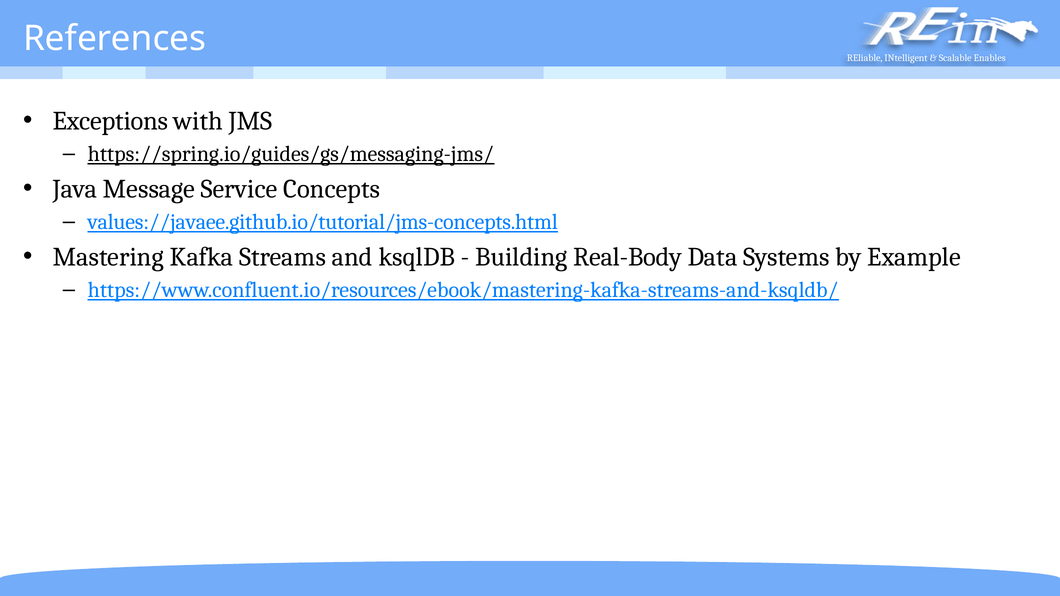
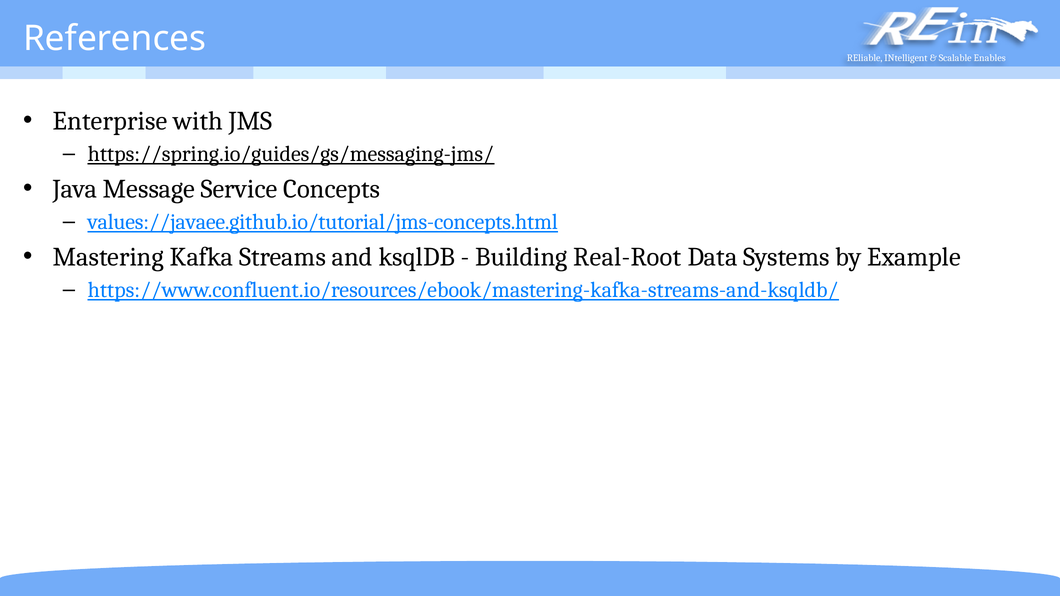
Exceptions: Exceptions -> Enterprise
Real-Body: Real-Body -> Real-Root
